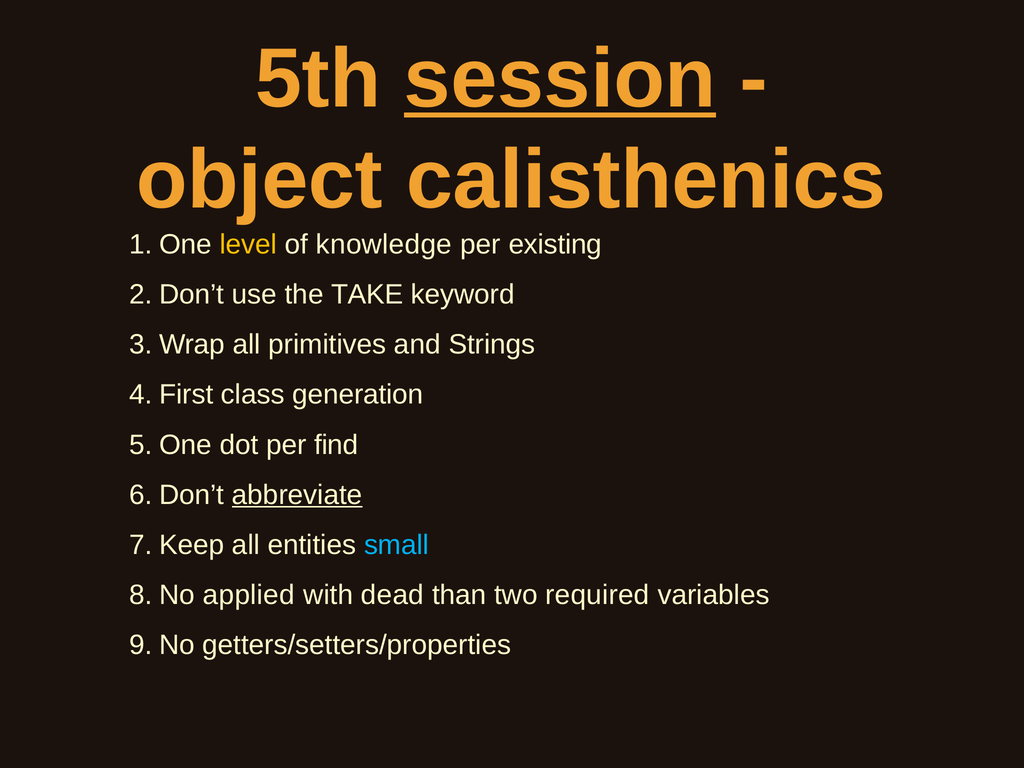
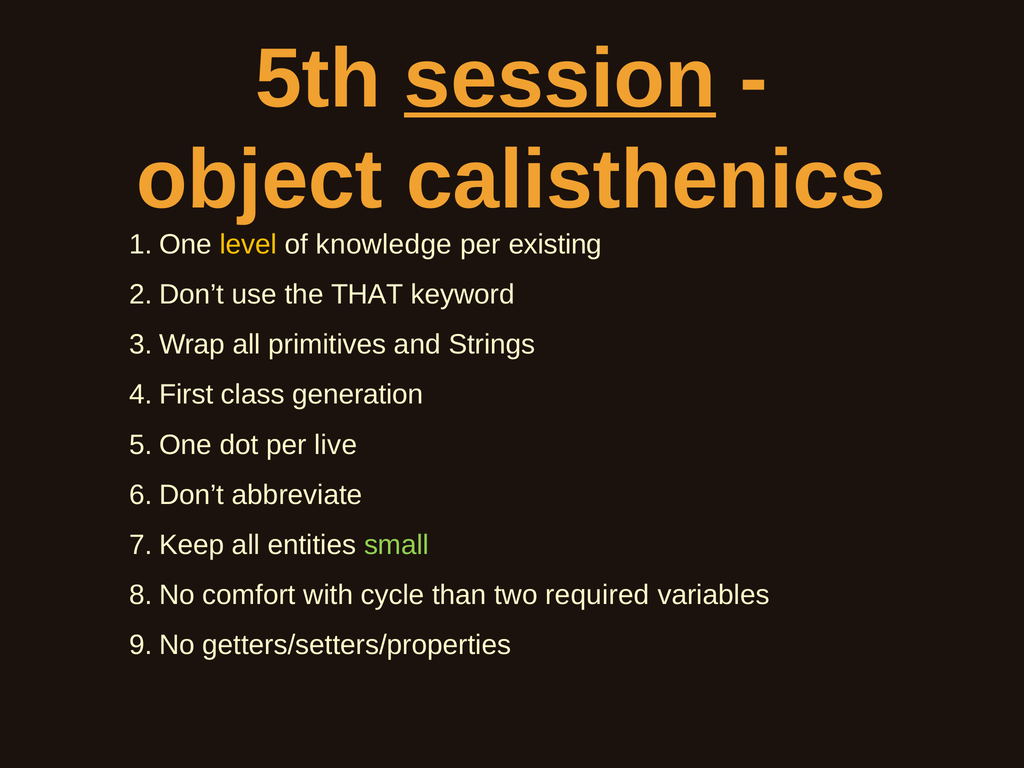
TAKE: TAKE -> THAT
find: find -> live
abbreviate underline: present -> none
small colour: light blue -> light green
applied: applied -> comfort
dead: dead -> cycle
